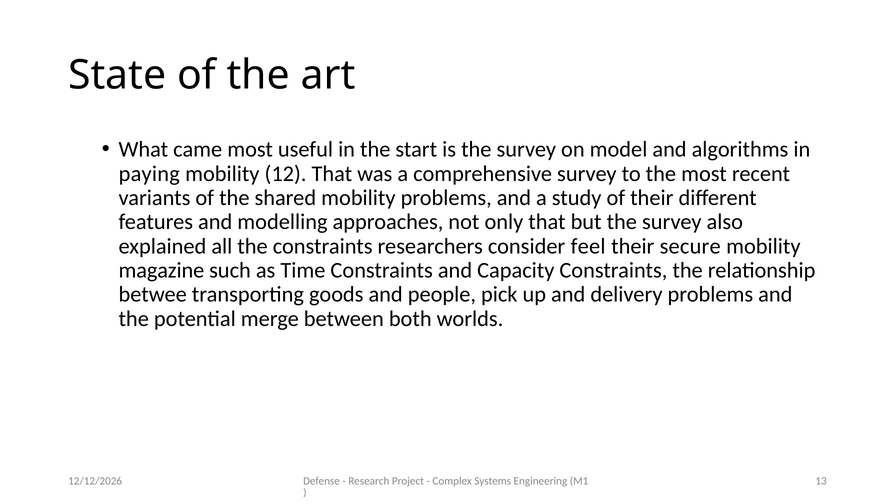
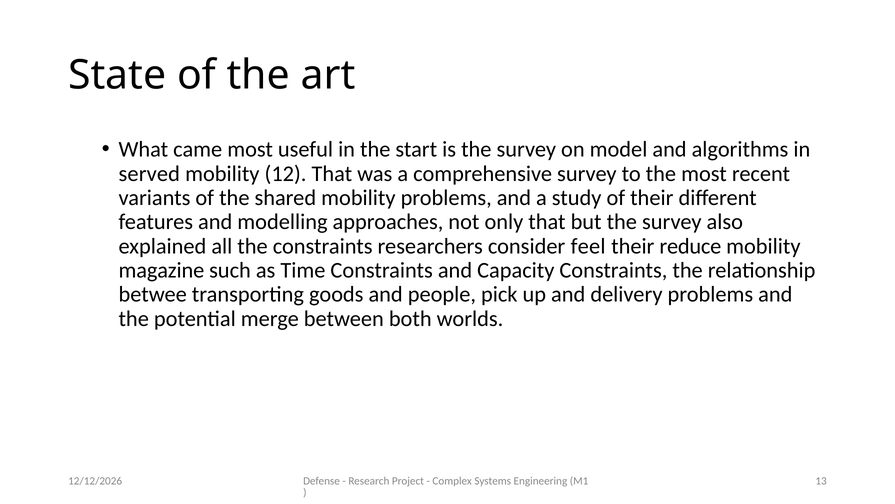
paying: paying -> served
secure: secure -> reduce
